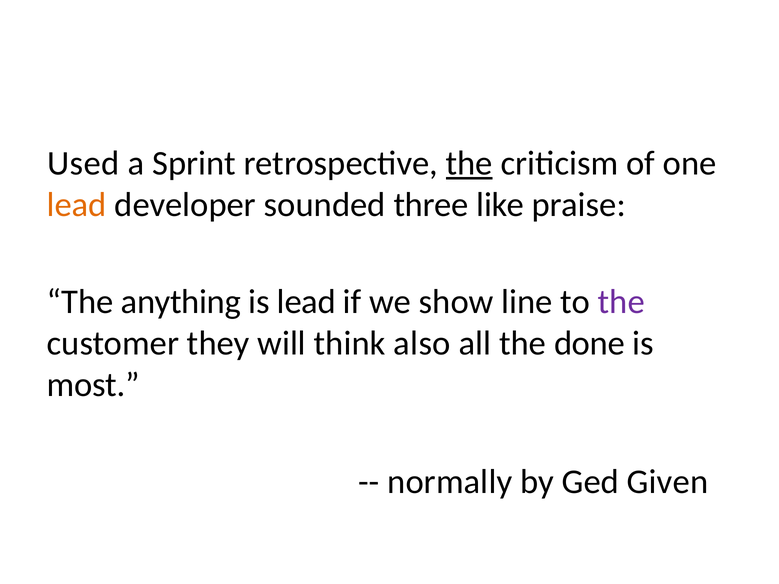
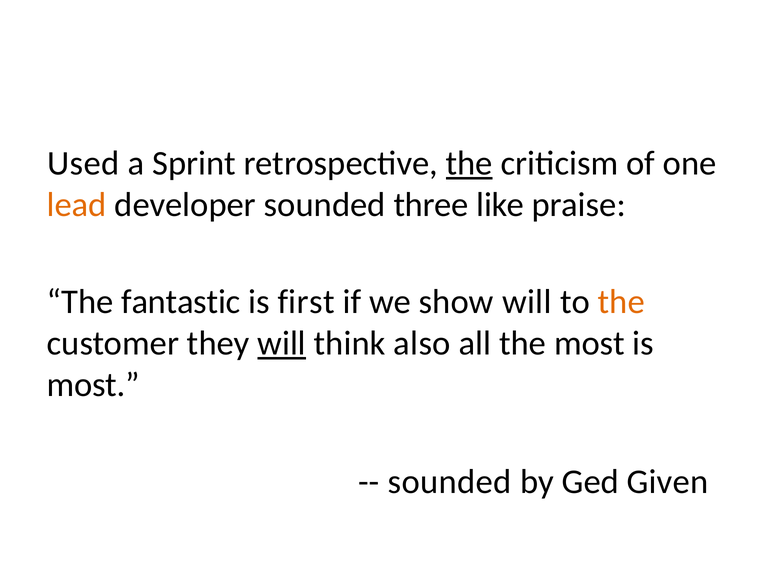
anything: anything -> fantastic
is lead: lead -> first
show line: line -> will
the at (621, 302) colour: purple -> orange
will at (282, 344) underline: none -> present
the done: done -> most
normally at (450, 482): normally -> sounded
